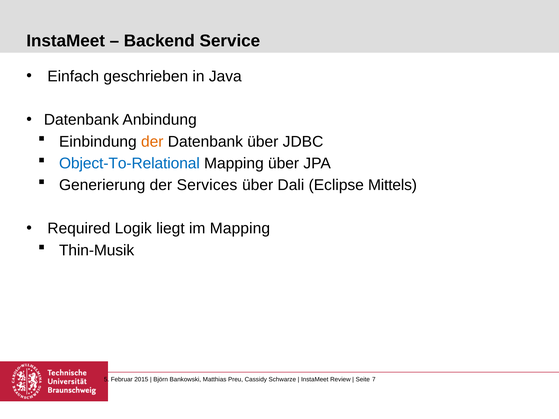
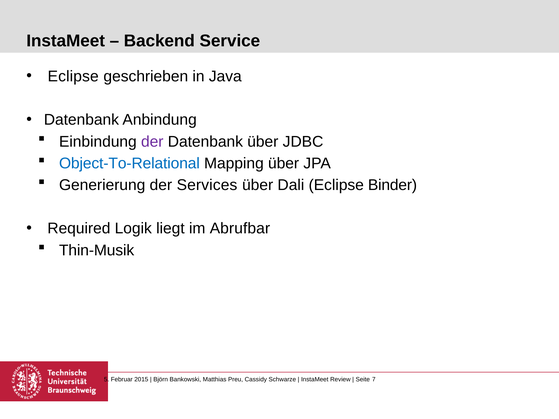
Einfach at (73, 76): Einfach -> Eclipse
der at (152, 142) colour: orange -> purple
Mittels: Mittels -> Binder
im Mapping: Mapping -> Abrufbar
